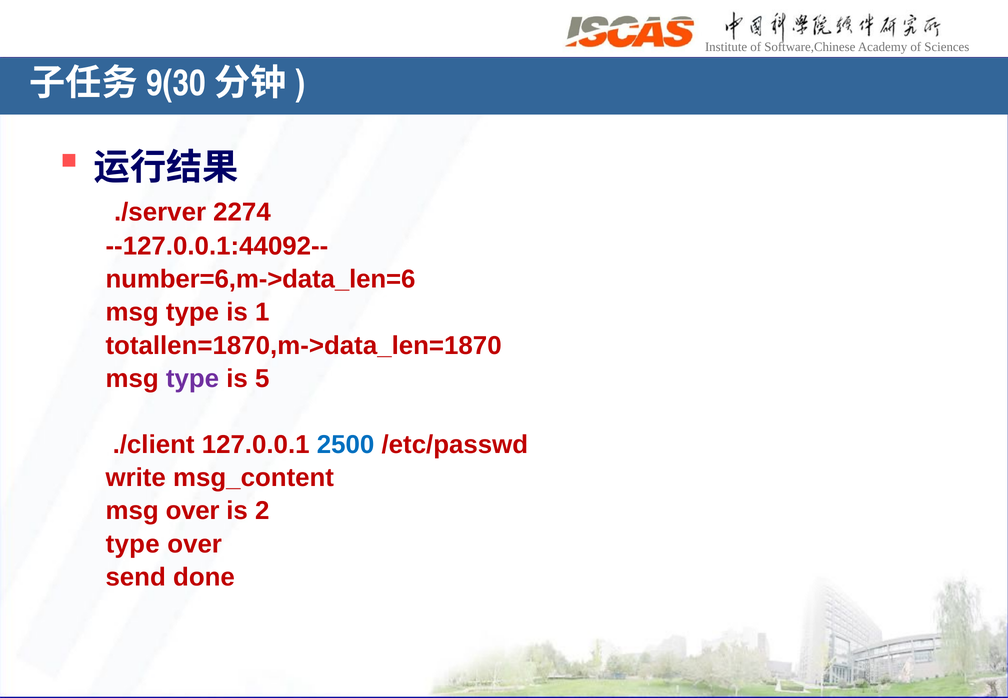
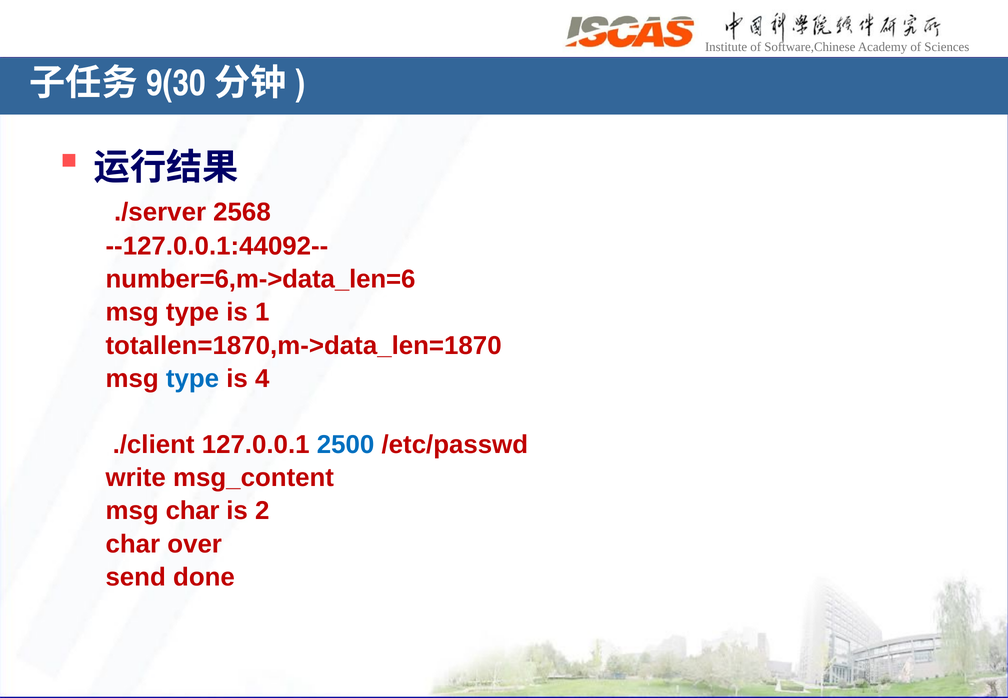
2274: 2274 -> 2568
type at (192, 378) colour: purple -> blue
5: 5 -> 4
msg over: over -> char
type at (133, 544): type -> char
